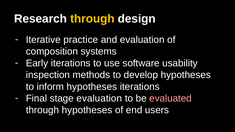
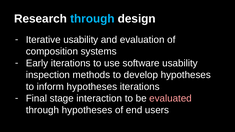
through at (92, 19) colour: yellow -> light blue
Iterative practice: practice -> usability
stage evaluation: evaluation -> interaction
